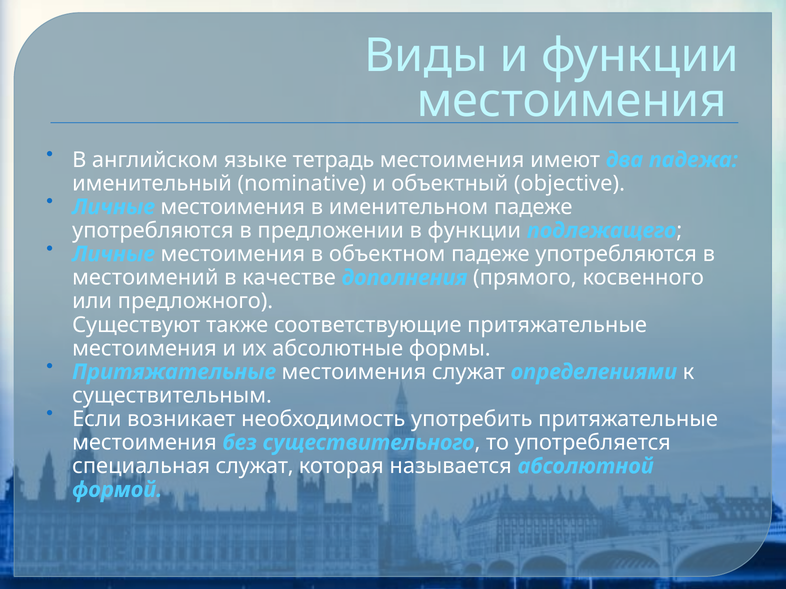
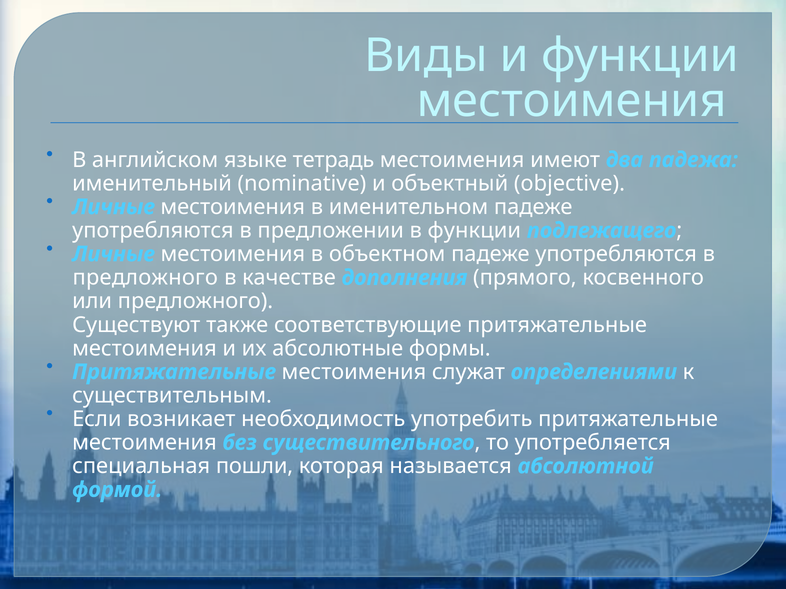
местоимений at (145, 278): местоимений -> предложного
специальная служат: служат -> пошли
